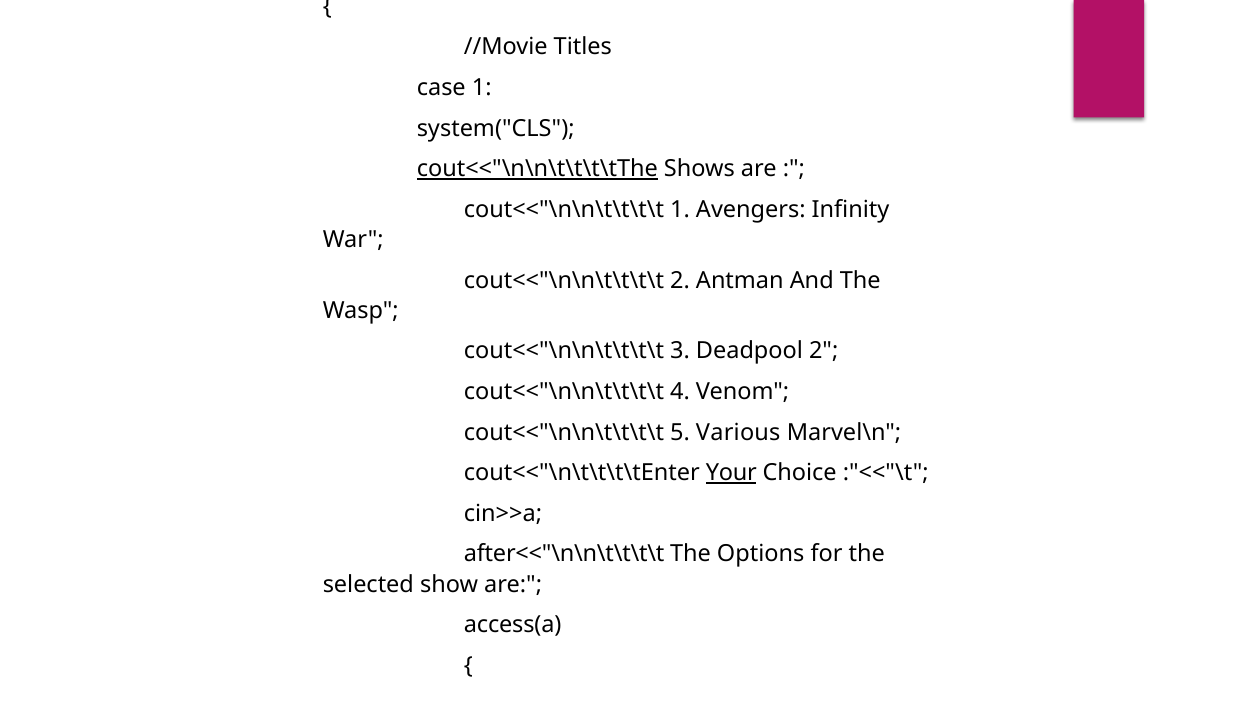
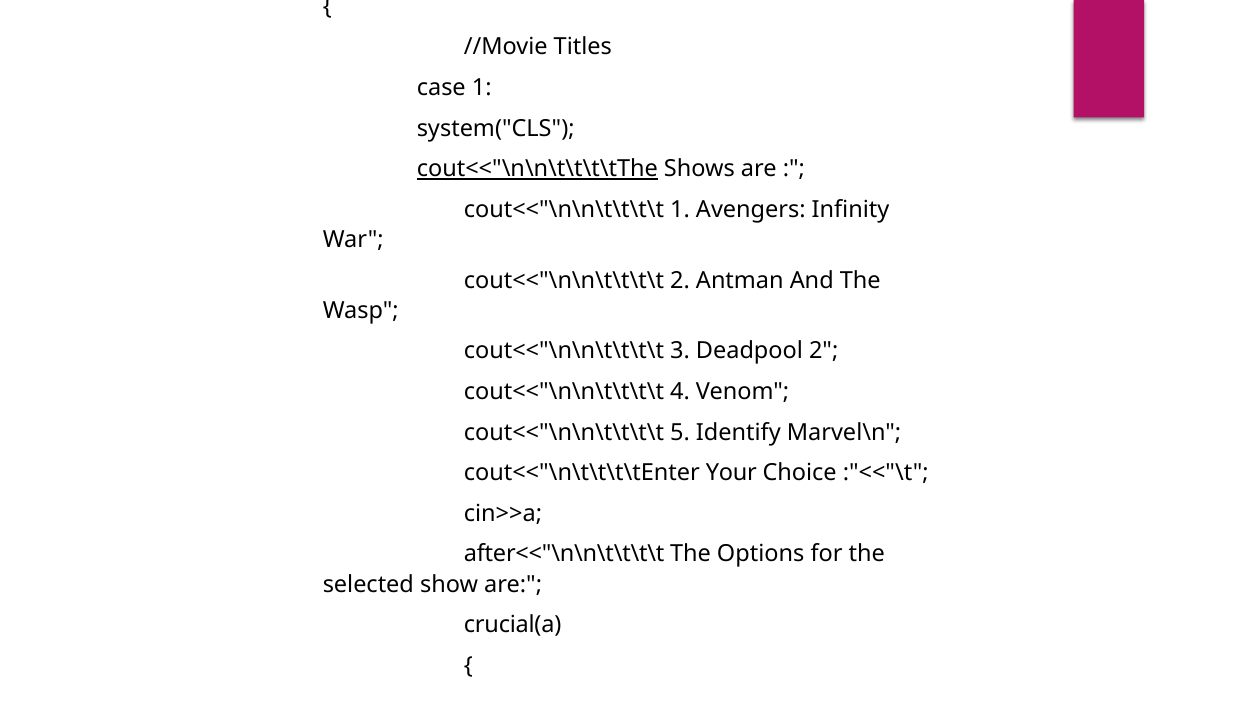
Various: Various -> Identify
Your underline: present -> none
access(a: access(a -> crucial(a
